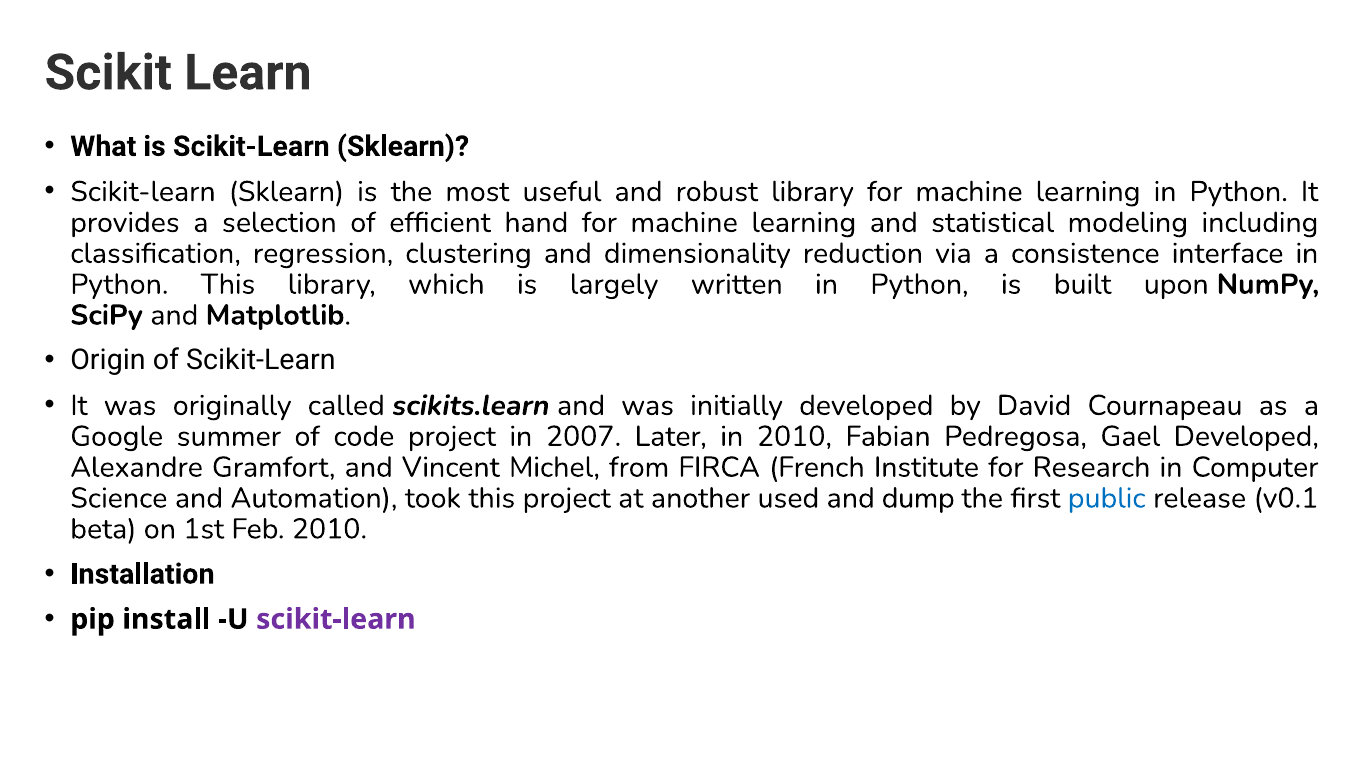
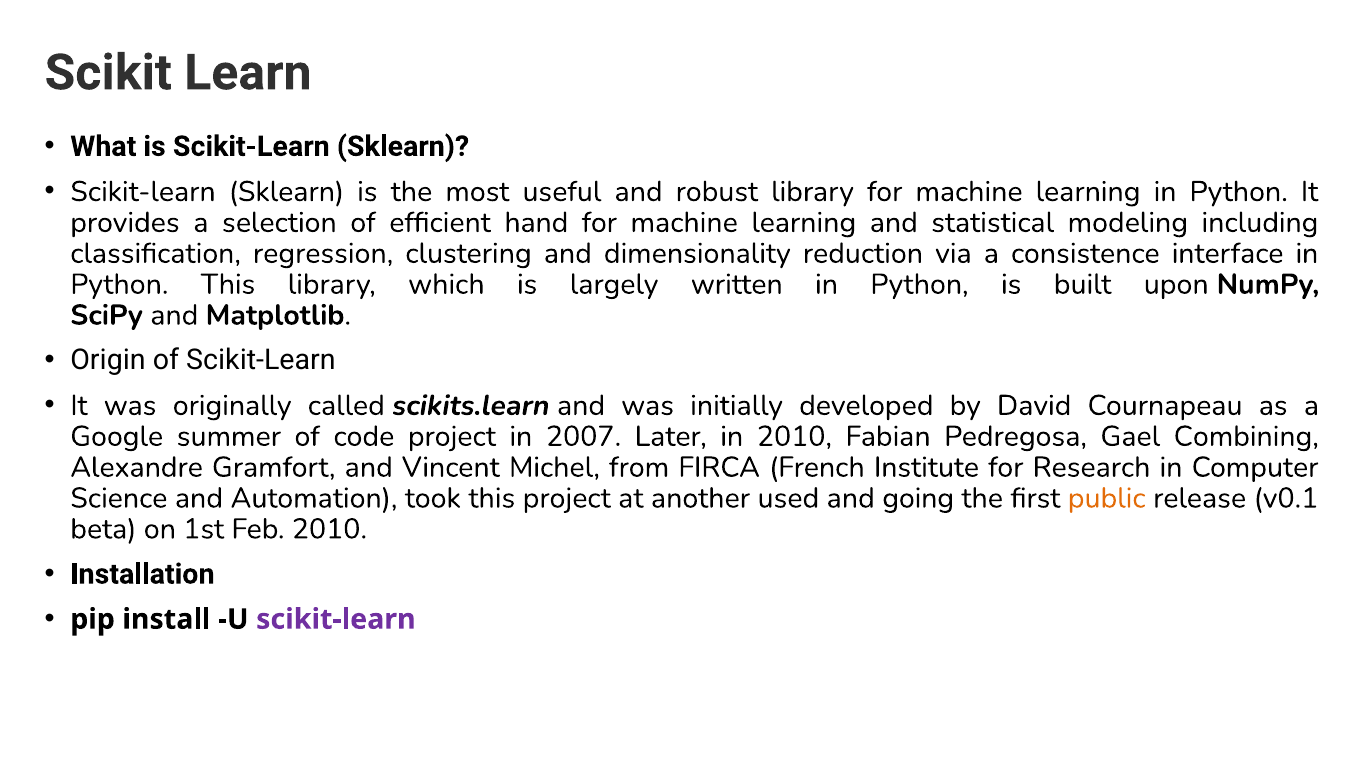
Gael Developed: Developed -> Combining
dump: dump -> going
public colour: blue -> orange
